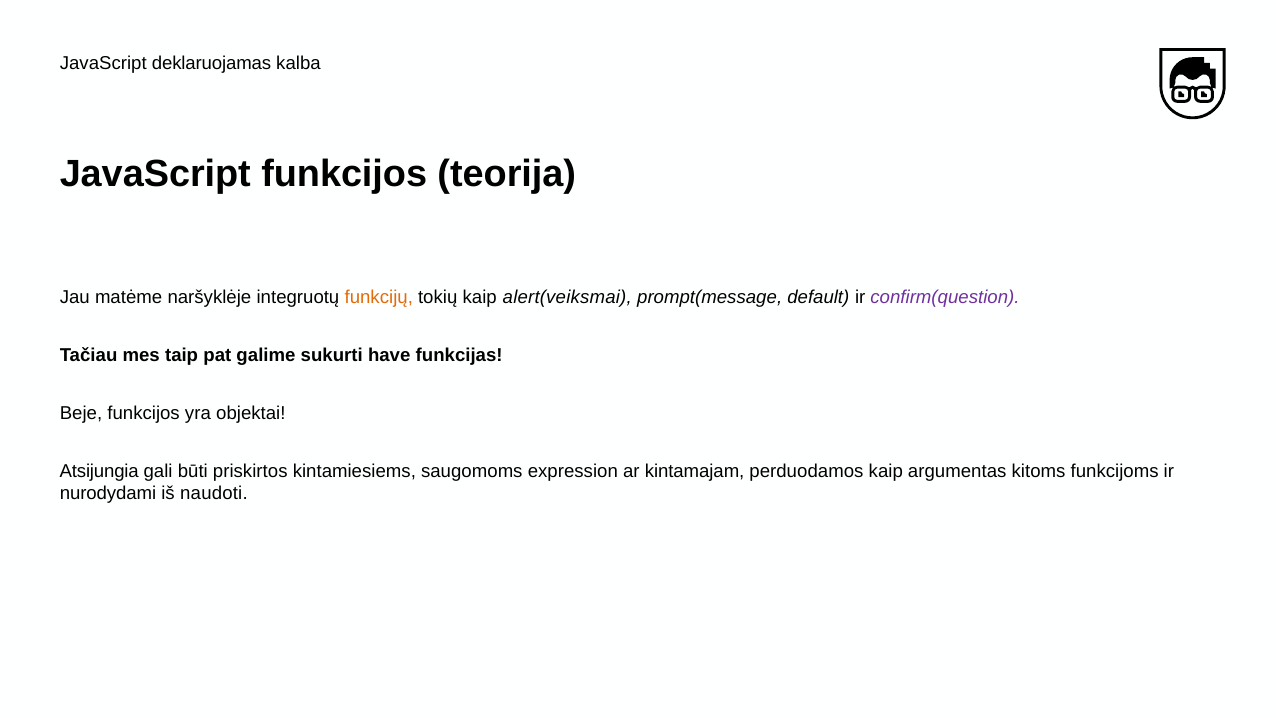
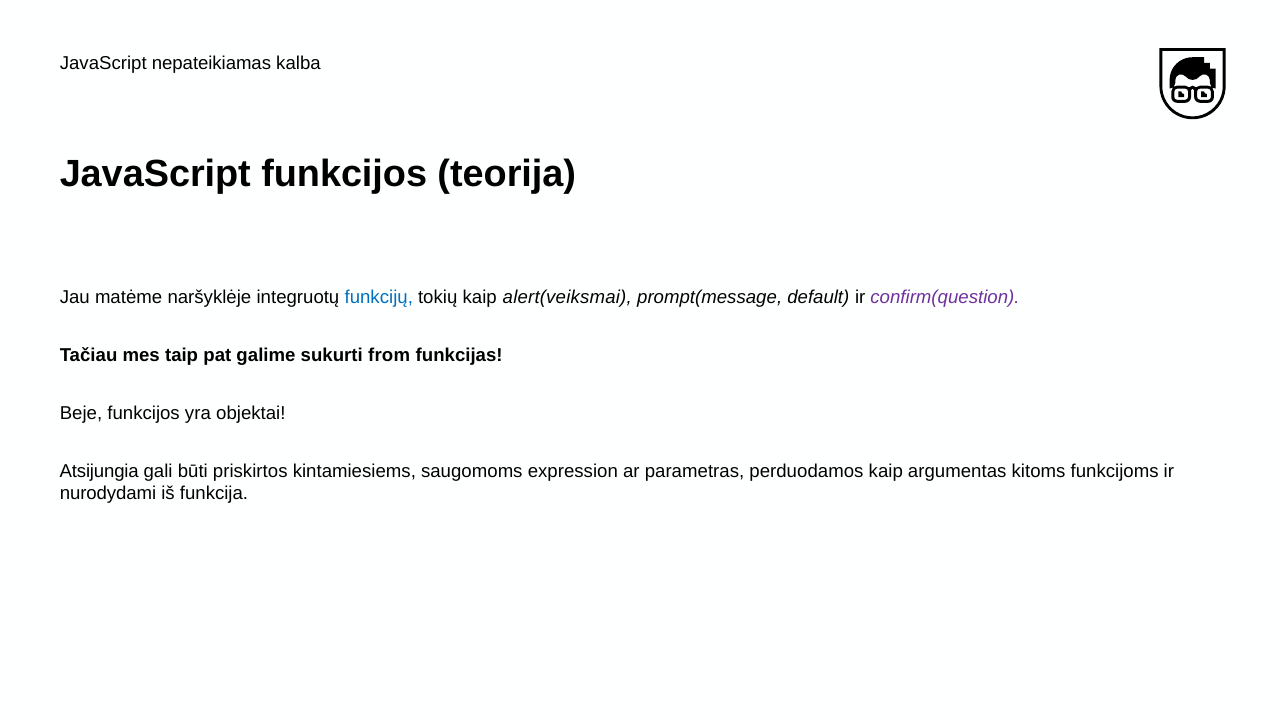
deklaruojamas: deklaruojamas -> nepateikiamas
funkcijų colour: orange -> blue
have: have -> from
kintamajam: kintamajam -> parametras
naudoti: naudoti -> funkcija
